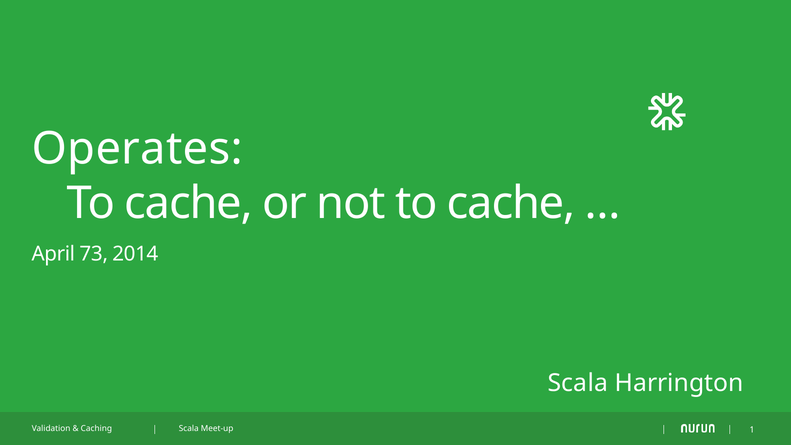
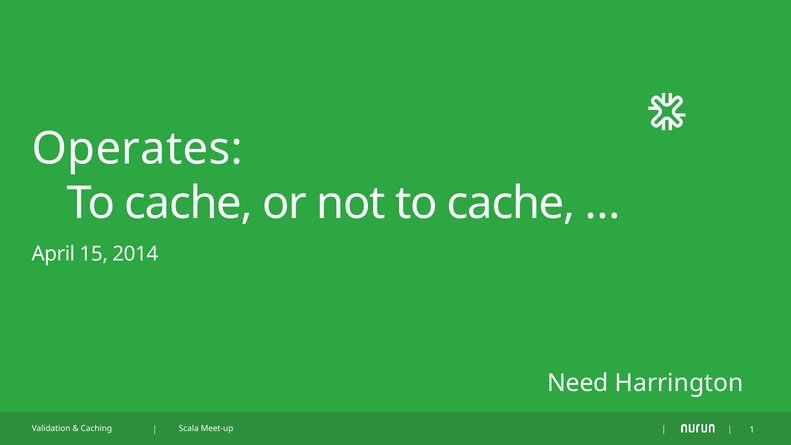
73: 73 -> 15
Scala at (578, 383): Scala -> Need
